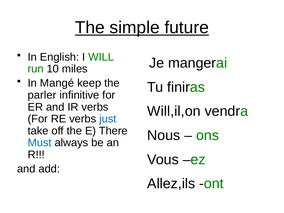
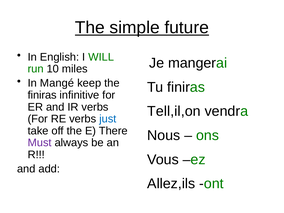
parler at (42, 95): parler -> finiras
Will,il,on: Will,il,on -> Tell,il,on
Must colour: blue -> purple
